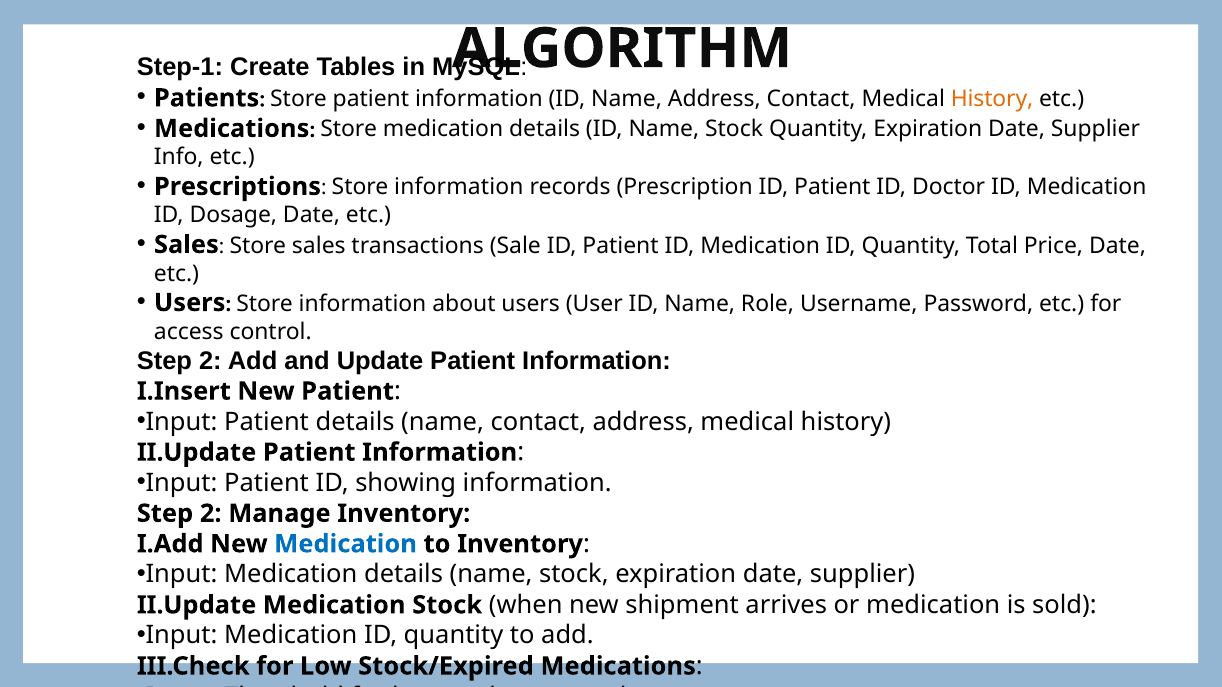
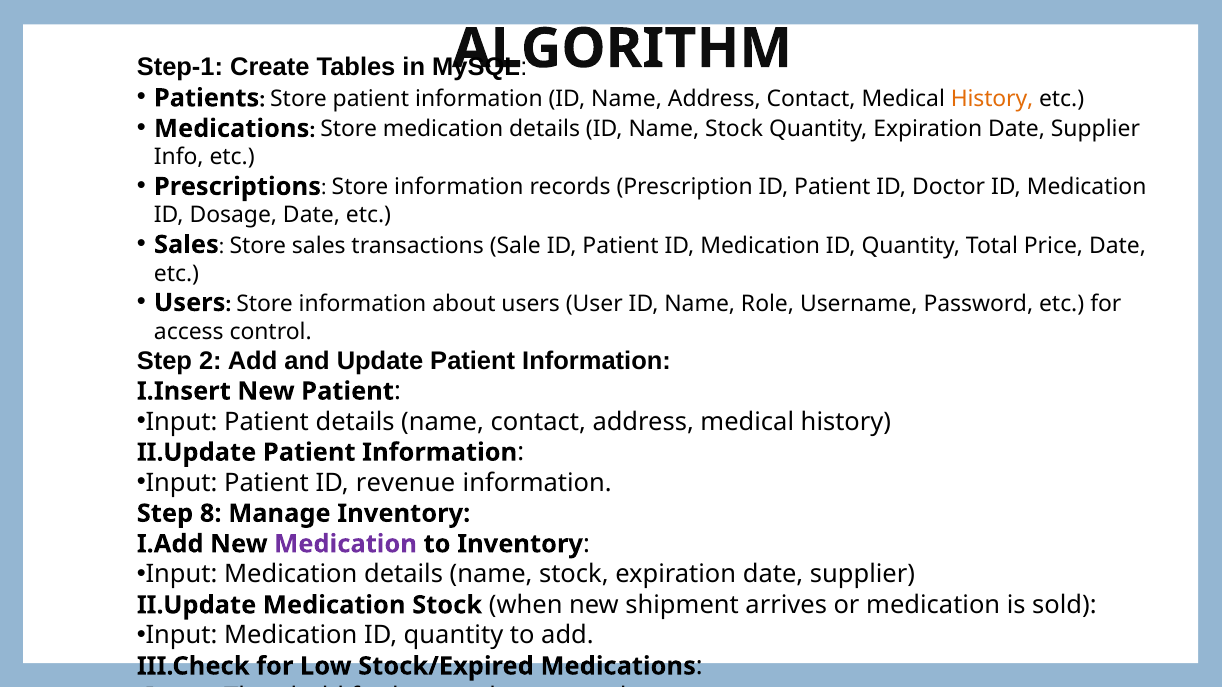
showing: showing -> revenue
2 at (211, 514): 2 -> 8
Medication at (346, 544) colour: blue -> purple
